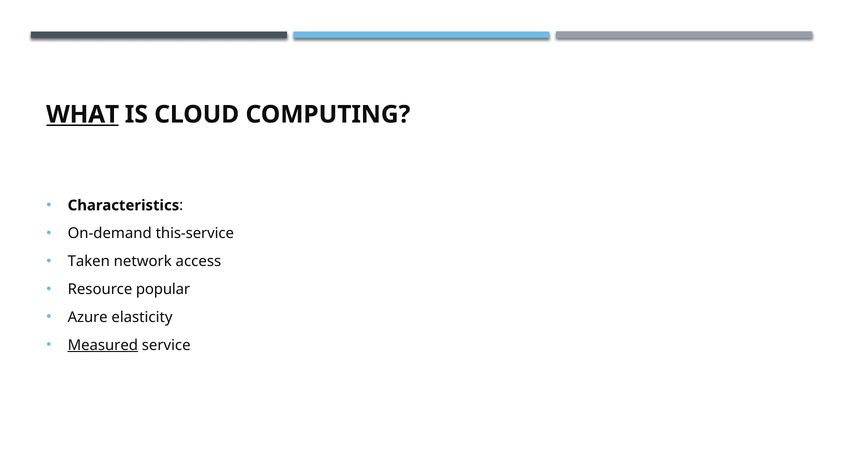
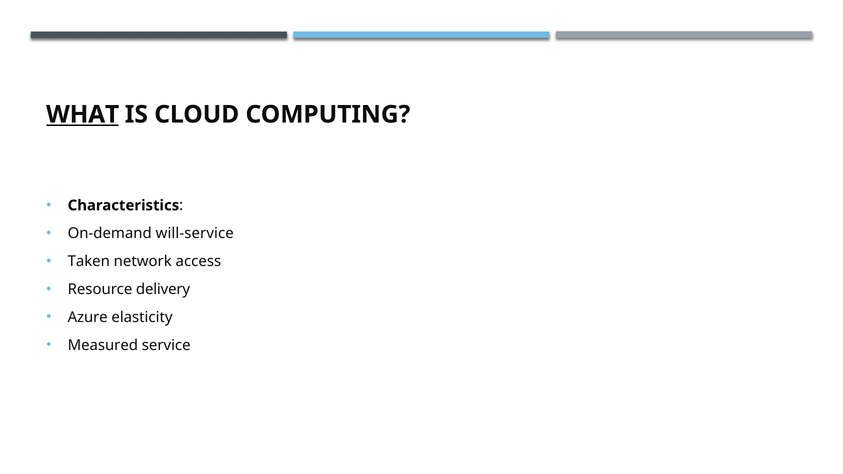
this-service: this-service -> will-service
popular: popular -> delivery
Measured underline: present -> none
